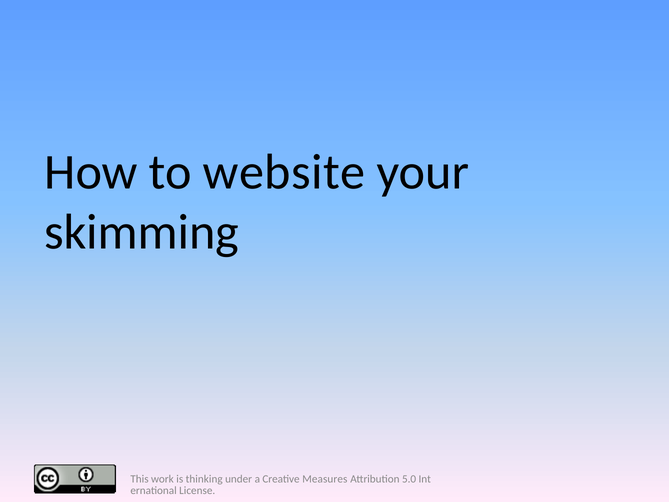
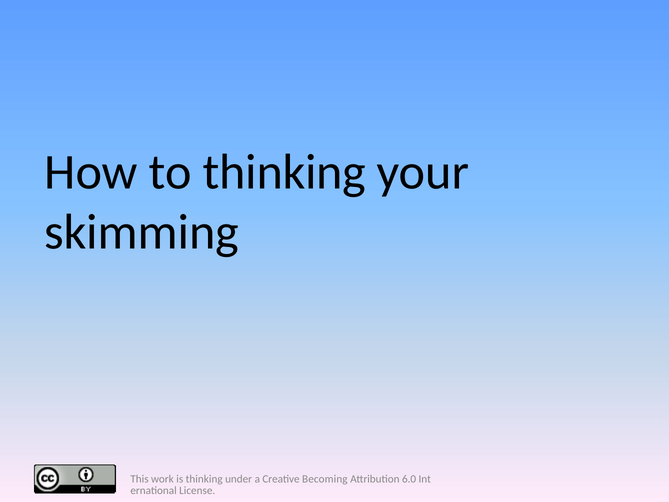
to website: website -> thinking
Measures: Measures -> Becoming
5.0: 5.0 -> 6.0
